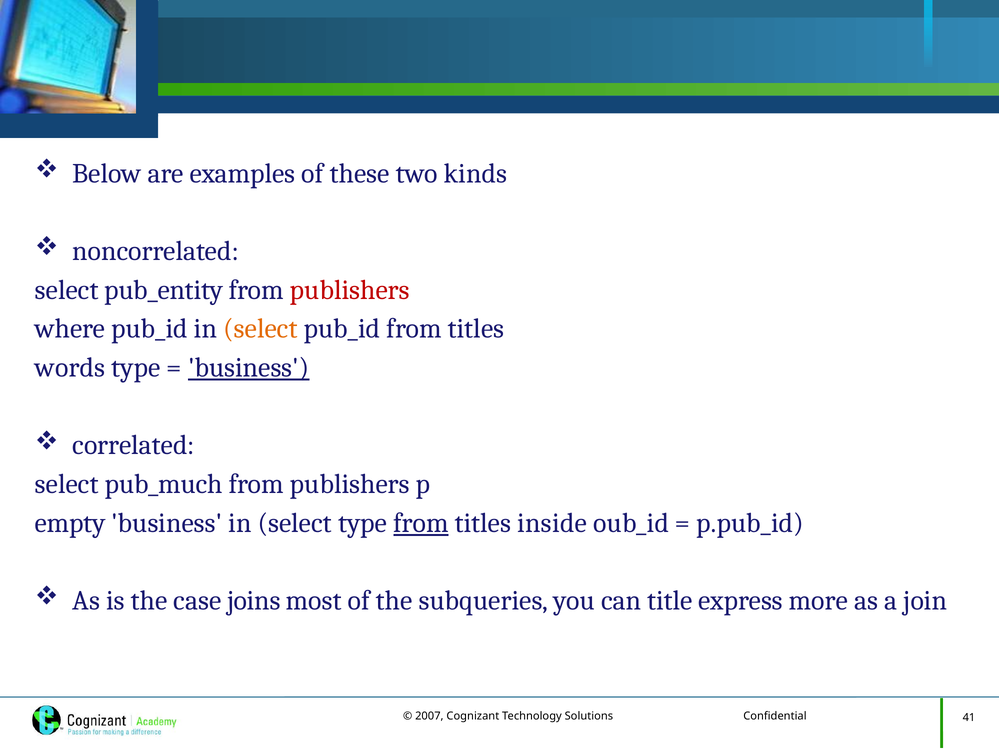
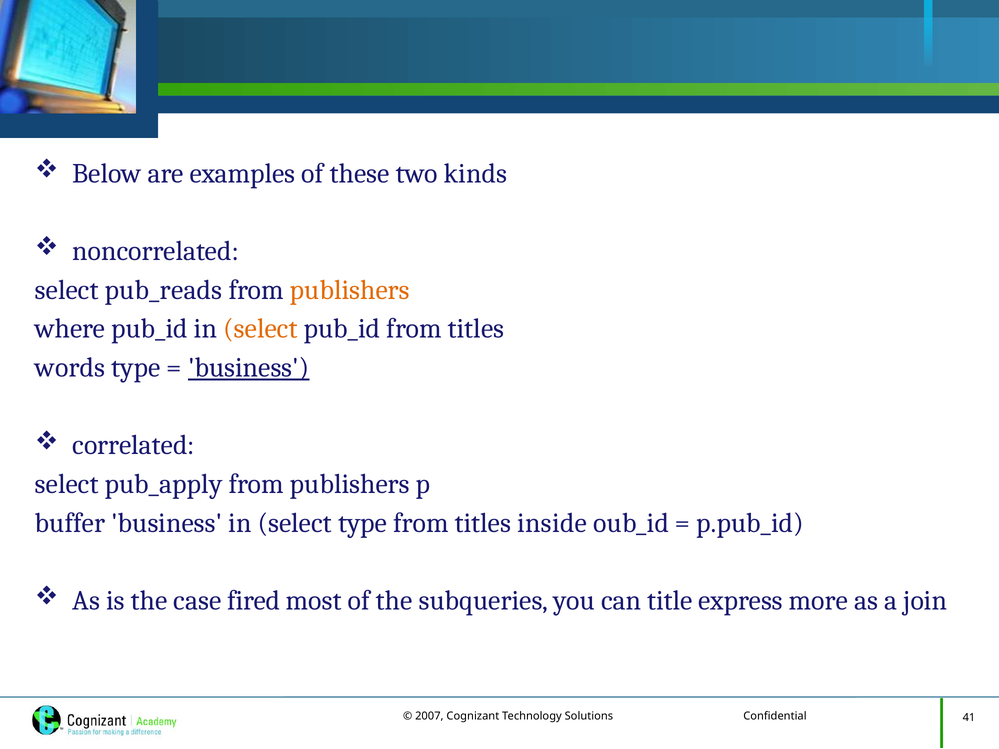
pub_entity: pub_entity -> pub_reads
publishers at (350, 290) colour: red -> orange
pub_much: pub_much -> pub_apply
empty: empty -> buffer
from at (421, 523) underline: present -> none
joins: joins -> fired
